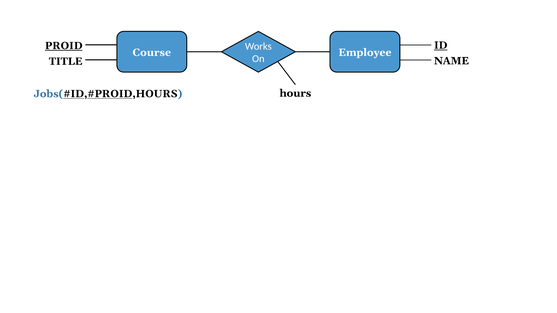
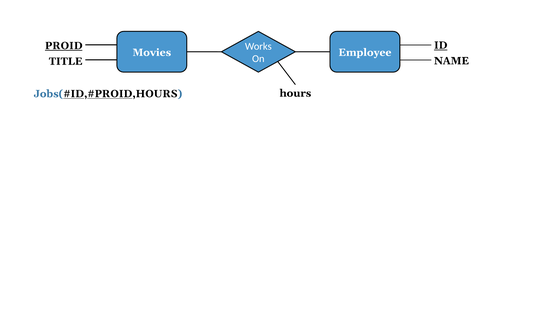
Course: Course -> Movies
